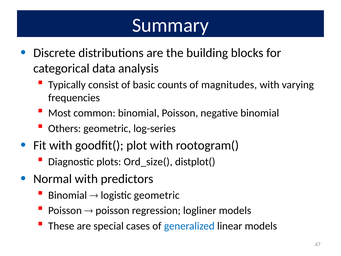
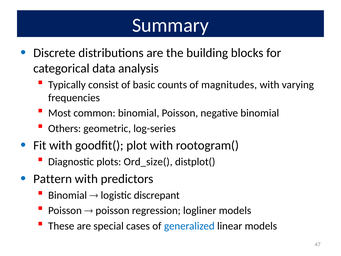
Normal: Normal -> Pattern
logistic geometric: geometric -> discrepant
